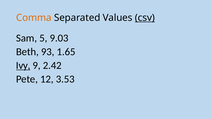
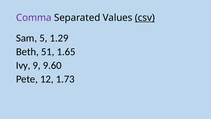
Comma colour: orange -> purple
9.03: 9.03 -> 1.29
93: 93 -> 51
Ivy underline: present -> none
2.42: 2.42 -> 9.60
3.53: 3.53 -> 1.73
